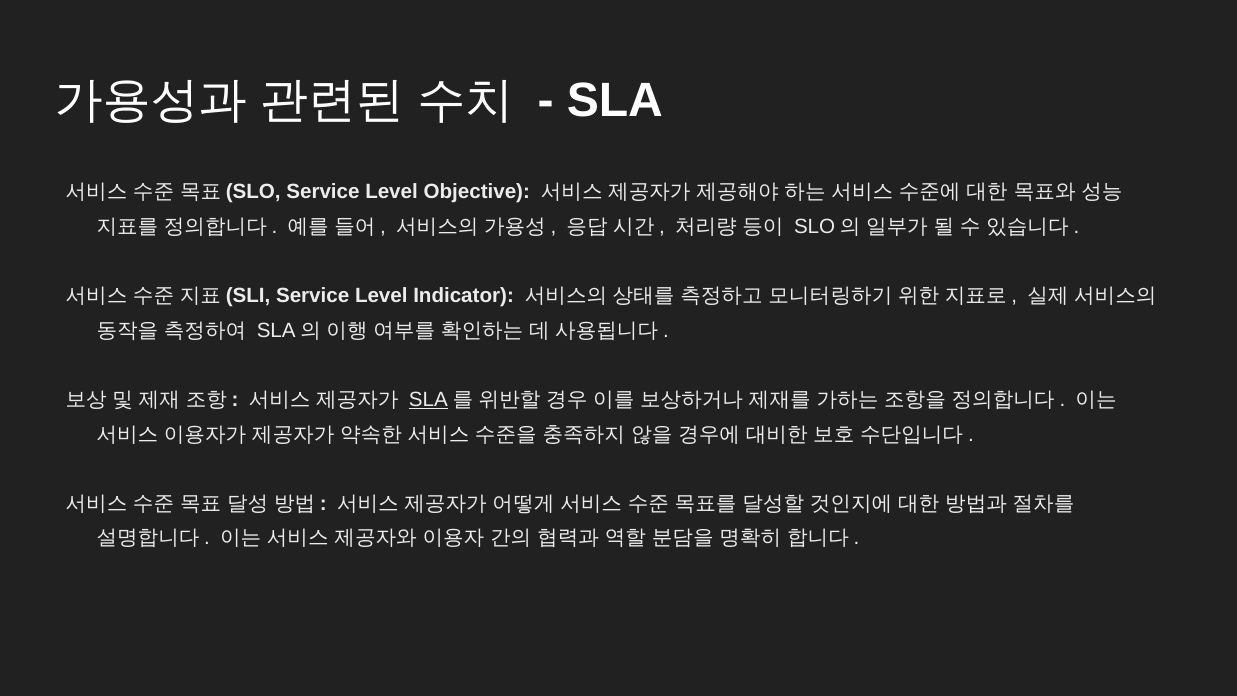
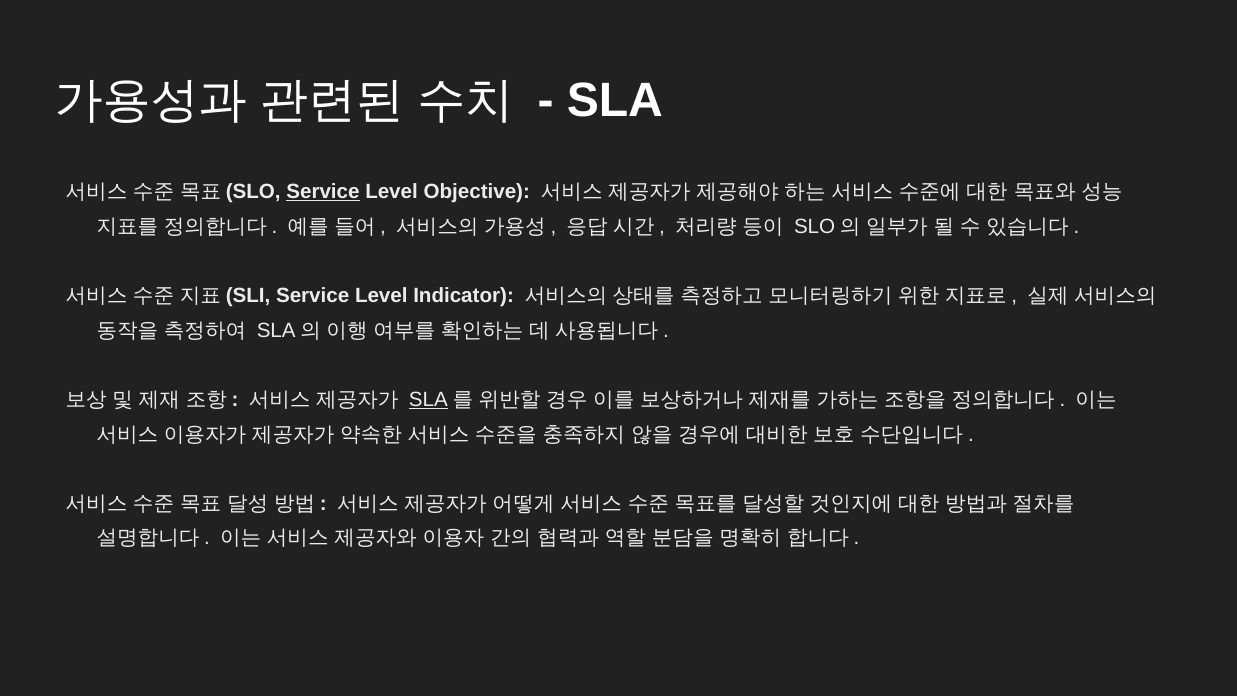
Service at (323, 192) underline: none -> present
